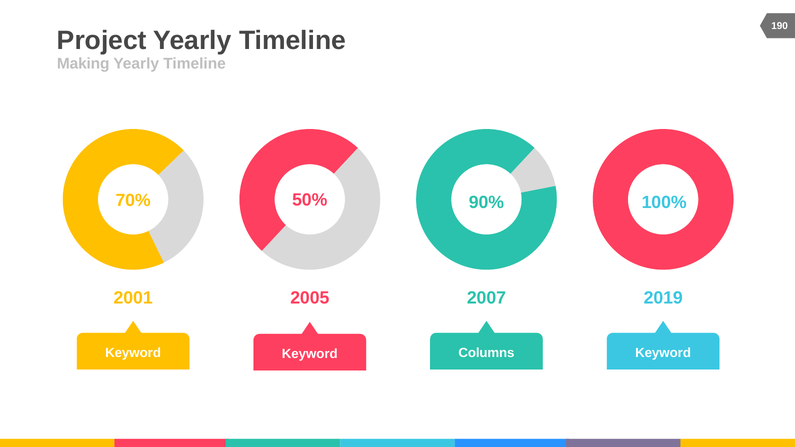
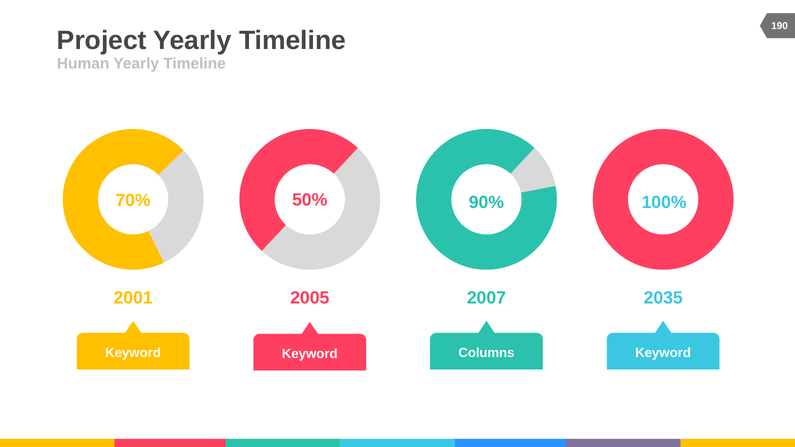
Making: Making -> Human
2019: 2019 -> 2035
